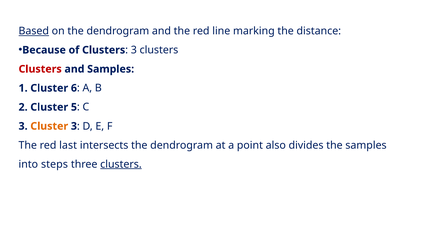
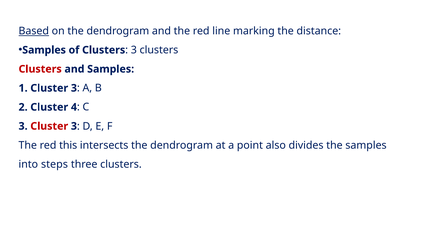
Because at (44, 50): Because -> Samples
1 Cluster 6: 6 -> 3
5: 5 -> 4
Cluster at (49, 126) colour: orange -> red
last: last -> this
clusters at (121, 165) underline: present -> none
